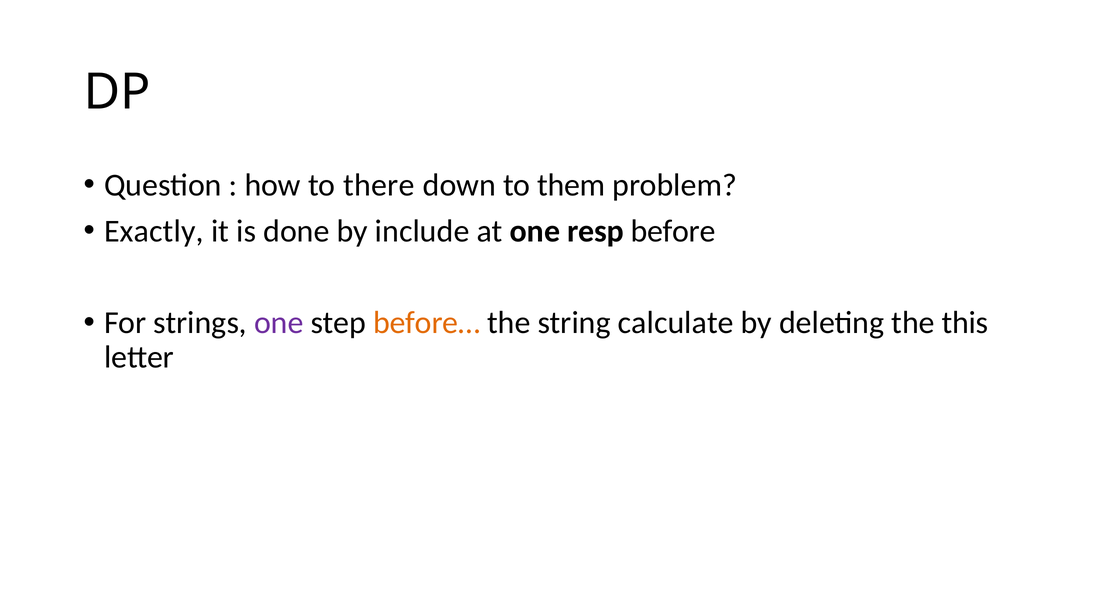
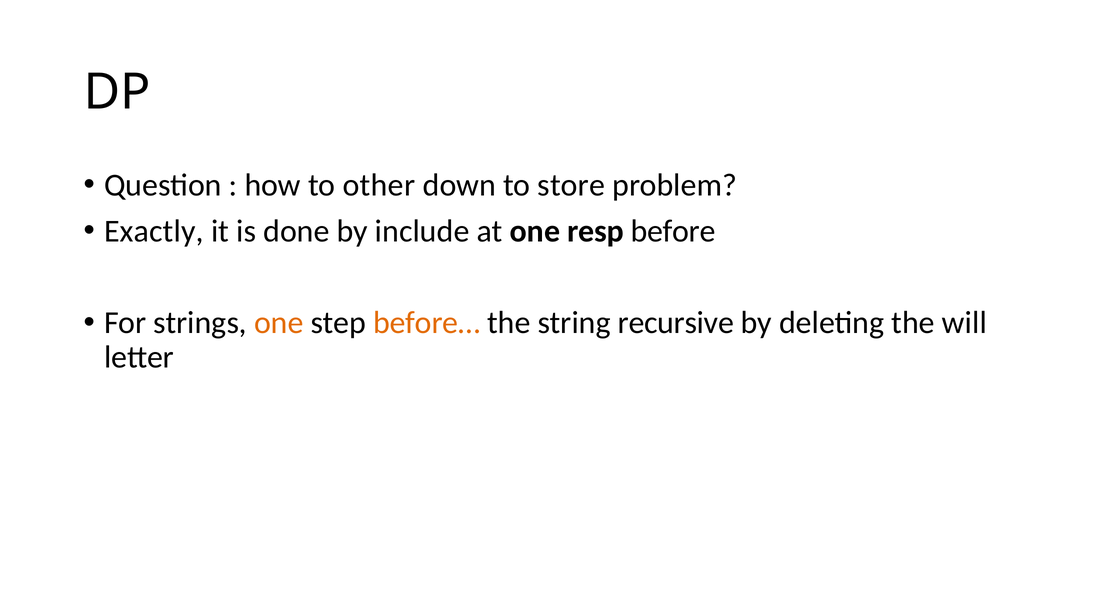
there: there -> other
them: them -> store
one at (279, 323) colour: purple -> orange
calculate: calculate -> recursive
this: this -> will
